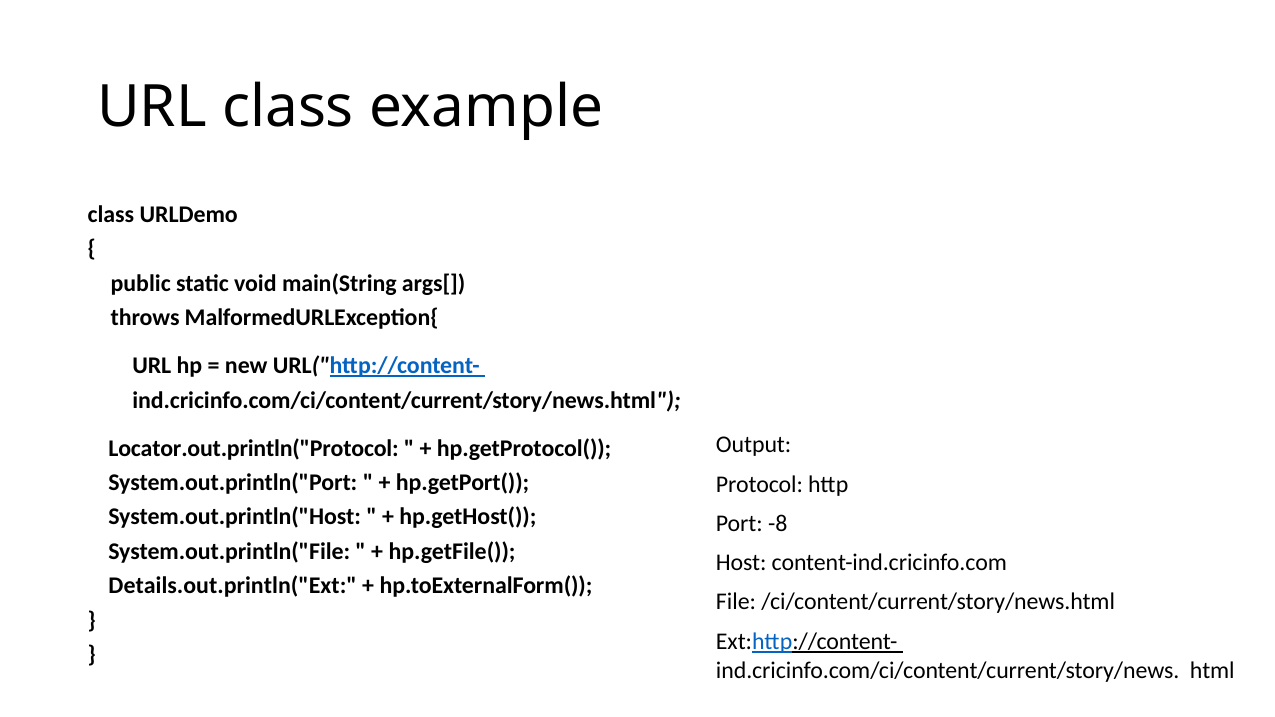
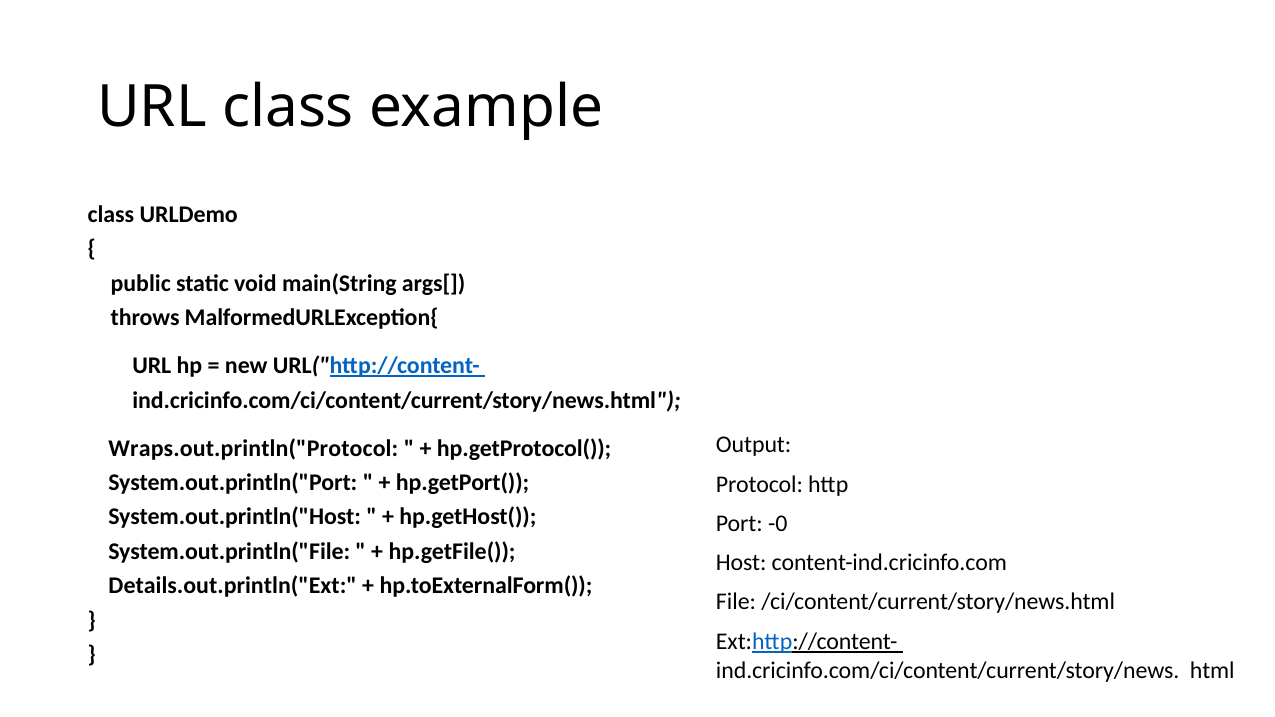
Locator.out.println("Protocol: Locator.out.println("Protocol -> Wraps.out.println("Protocol
-8: -8 -> -0
